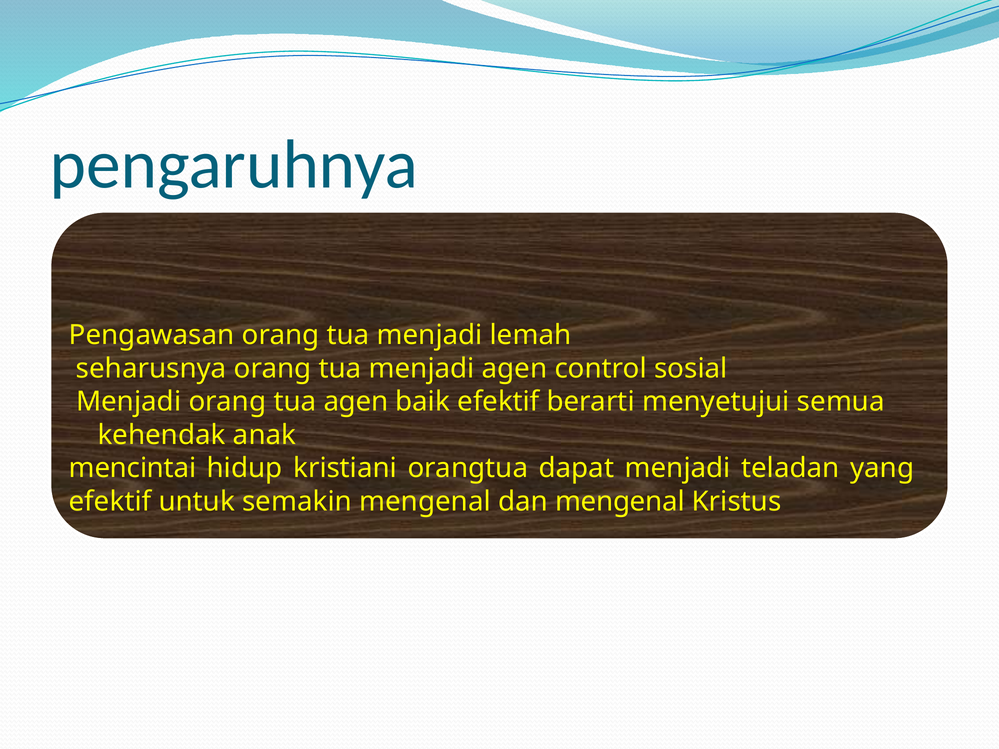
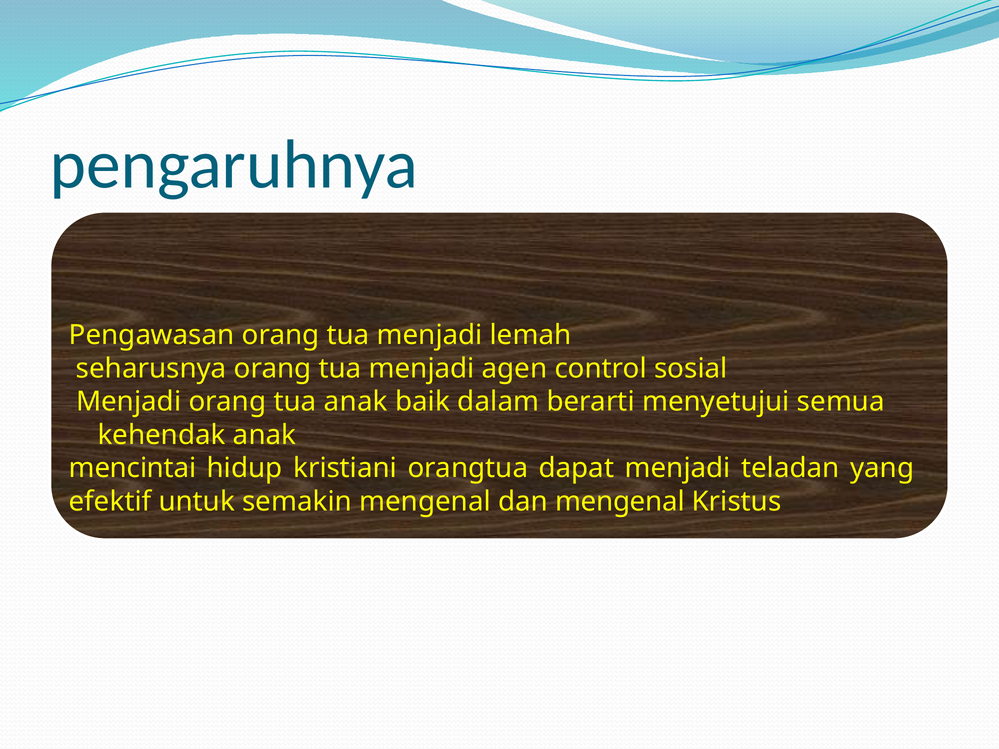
tua agen: agen -> anak
baik efektif: efektif -> dalam
